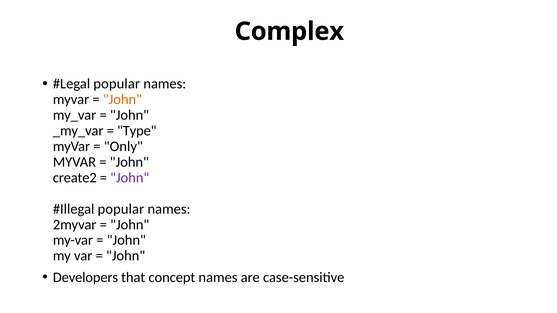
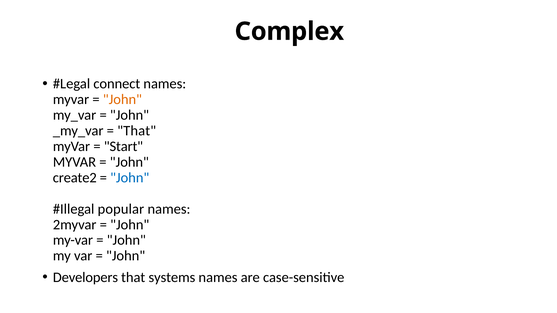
popular at (117, 84): popular -> connect
Type at (137, 131): Type -> That
Only: Only -> Start
John at (130, 178) colour: purple -> blue
concept: concept -> systems
